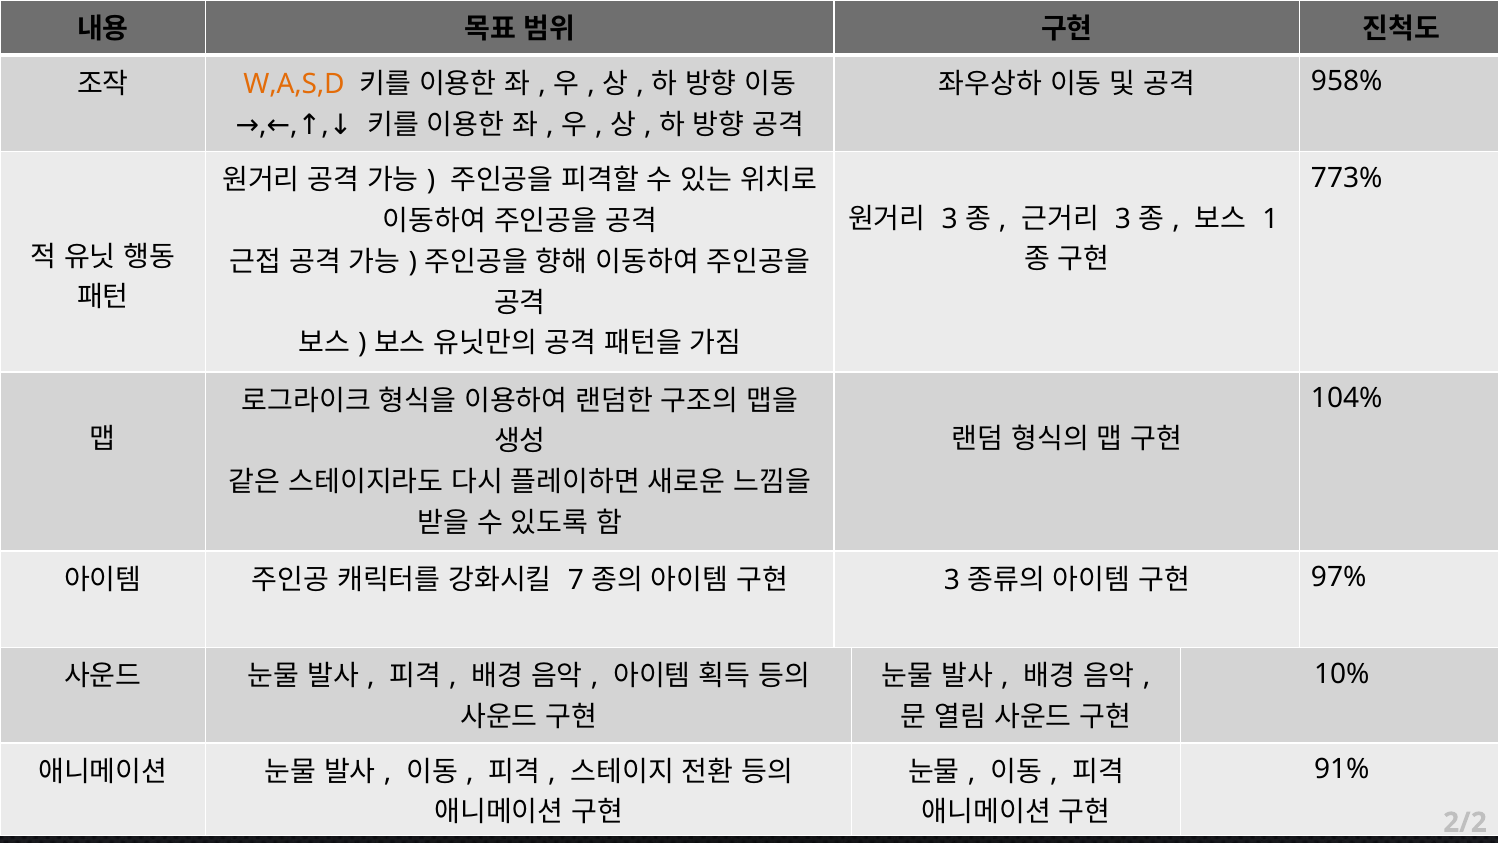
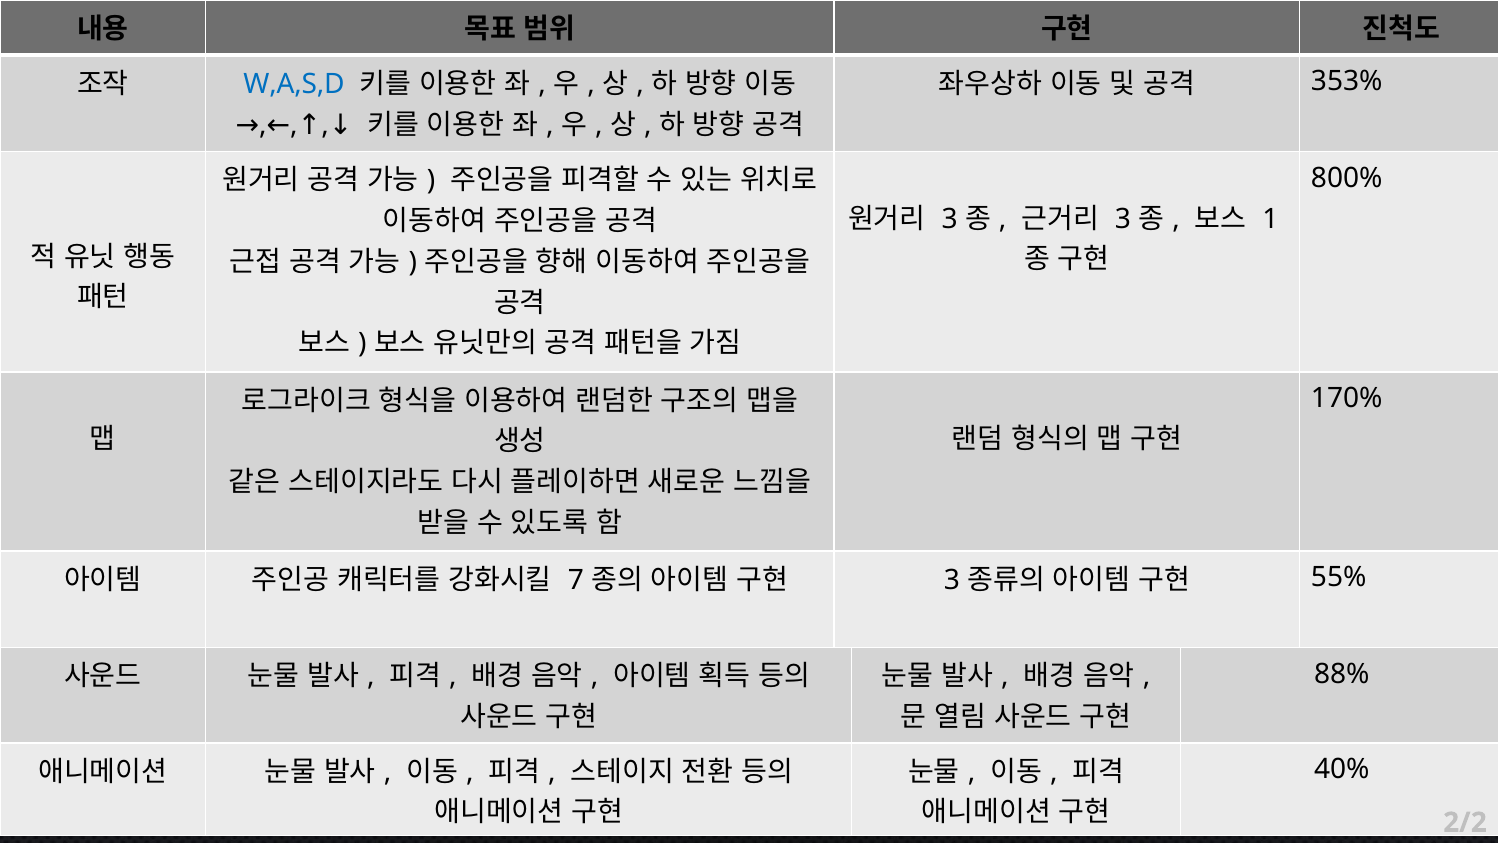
W,A,S,D colour: orange -> blue
958%: 958% -> 353%
773%: 773% -> 800%
104%: 104% -> 170%
97%: 97% -> 55%
10%: 10% -> 88%
91%: 91% -> 40%
